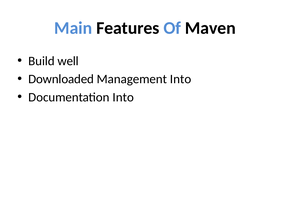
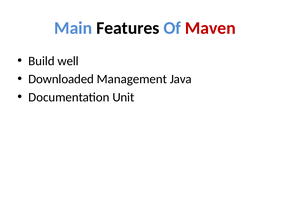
Maven colour: black -> red
Management Into: Into -> Java
Documentation Into: Into -> Unit
